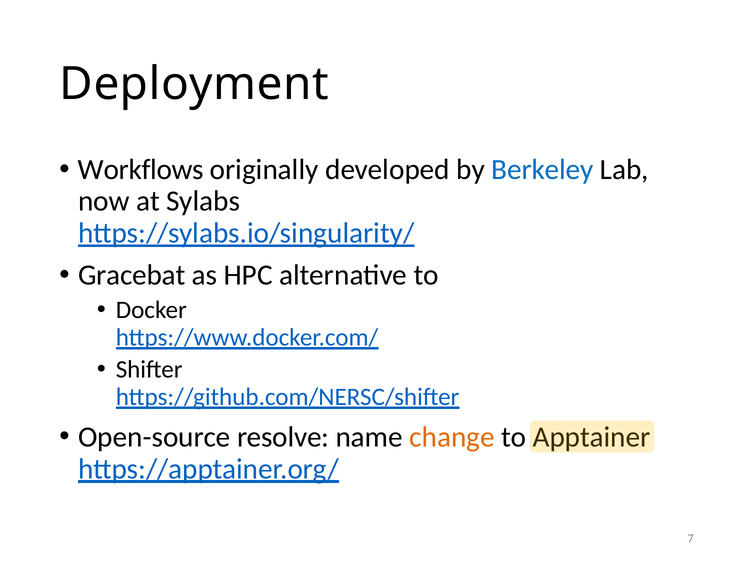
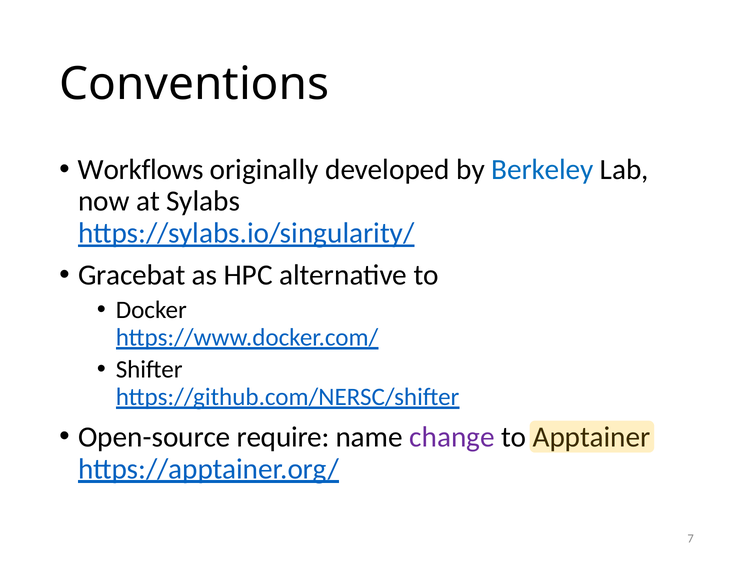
Deployment: Deployment -> Conventions
resolve: resolve -> require
change colour: orange -> purple
